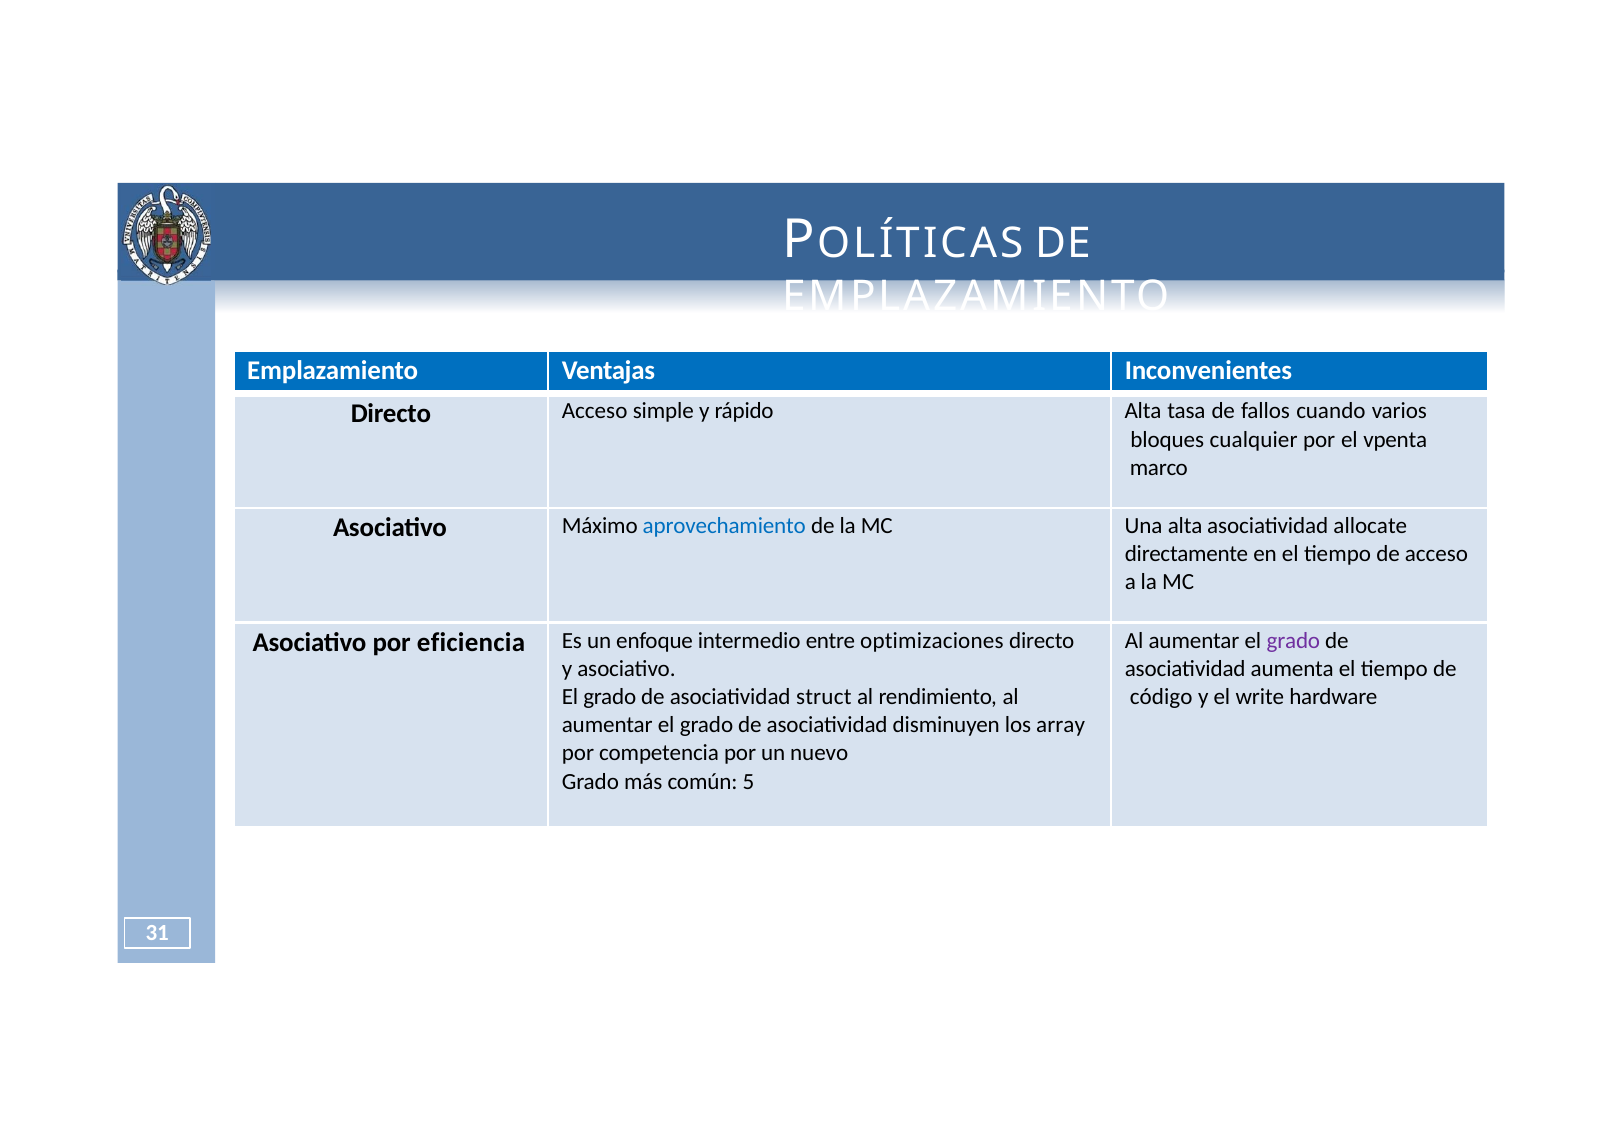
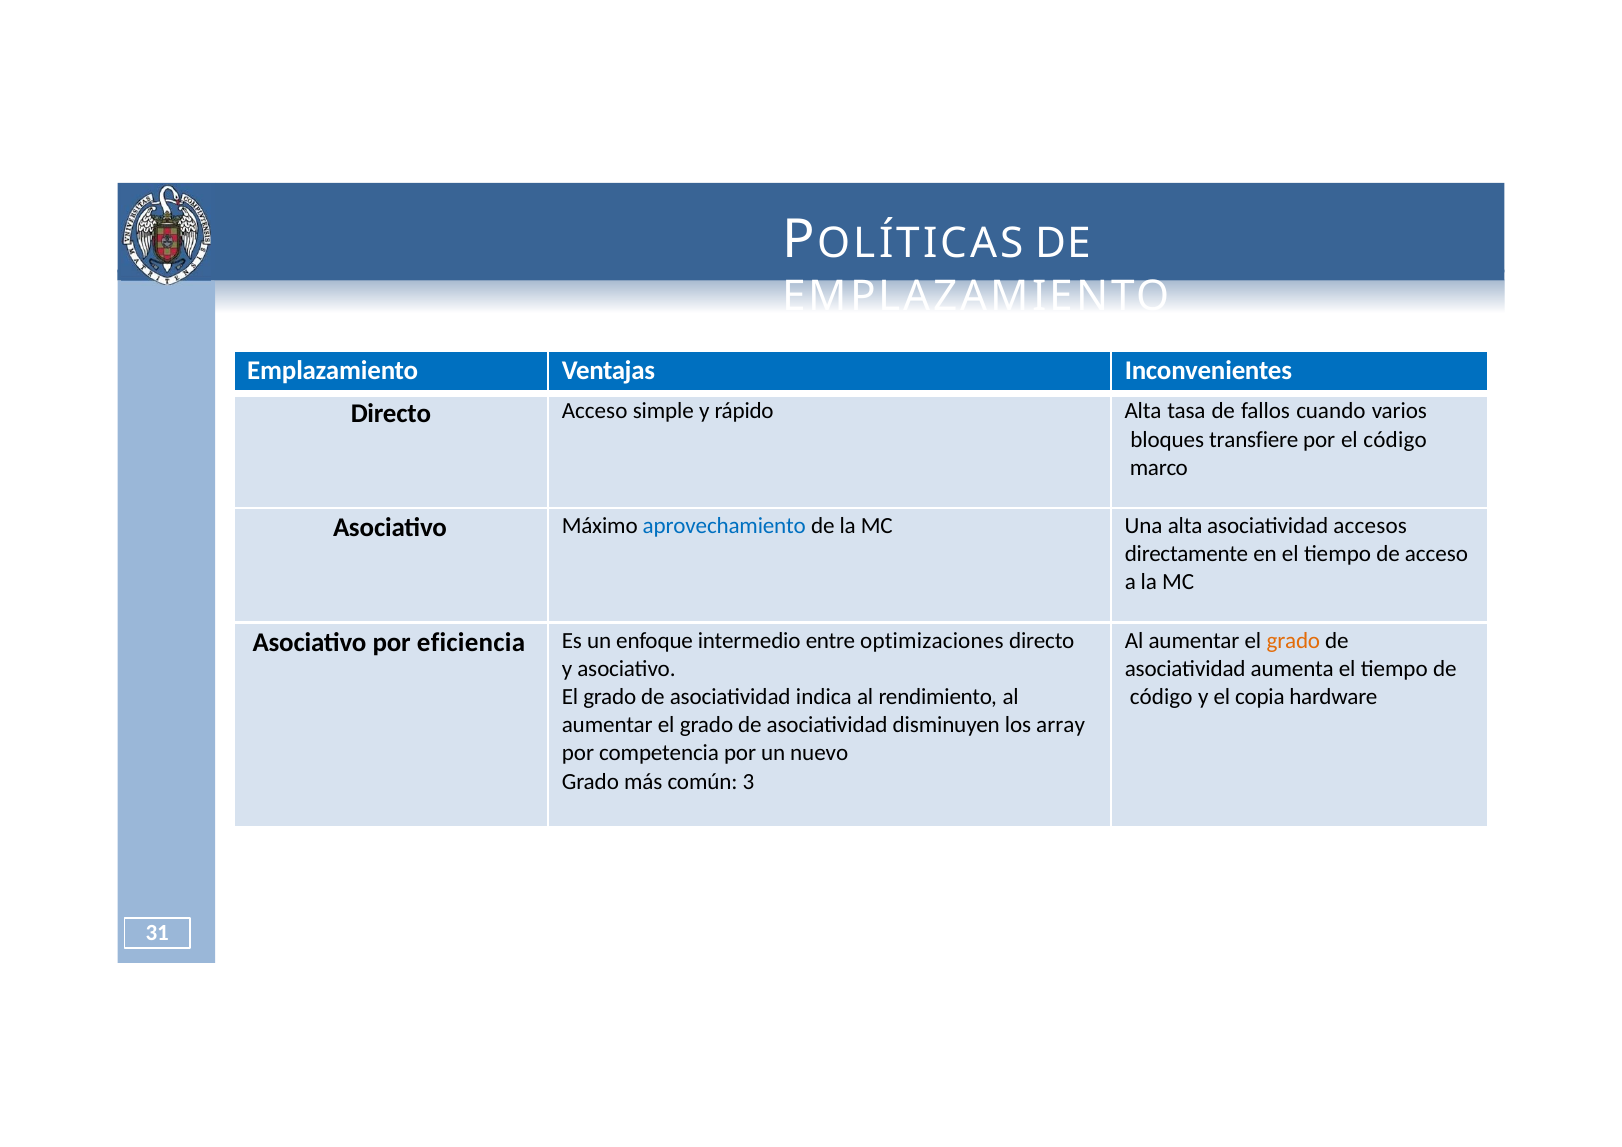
cualquier: cualquier -> transfiere
el vpenta: vpenta -> código
allocate: allocate -> accesos
grado at (1293, 641) colour: purple -> orange
struct: struct -> indica
write: write -> copia
5: 5 -> 3
